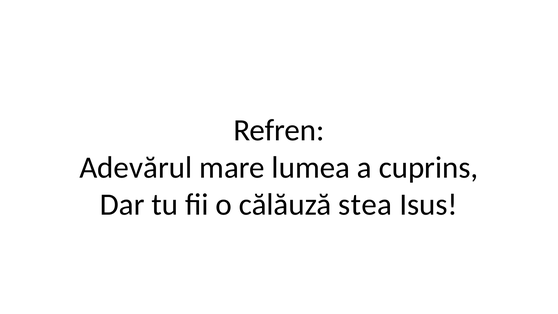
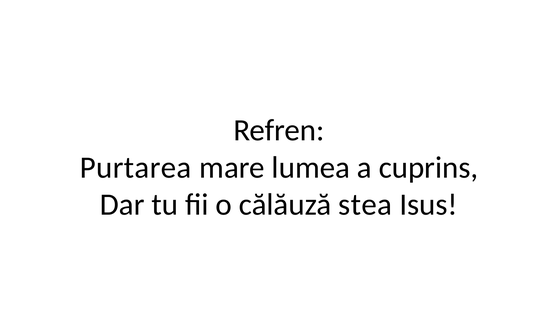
Adevărul: Adevărul -> Purtarea
